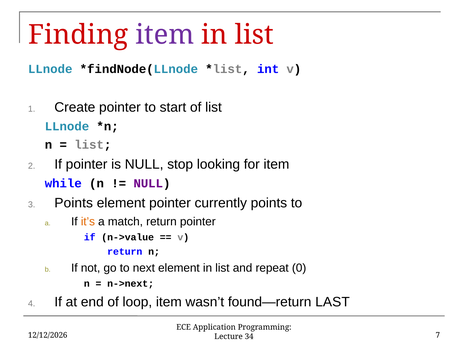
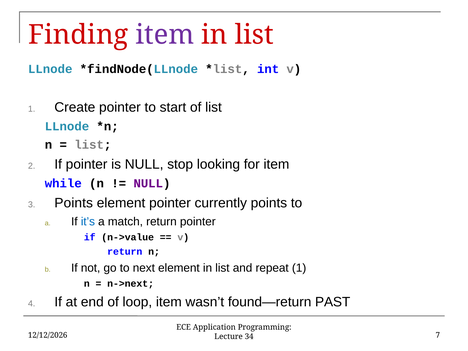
it’s colour: orange -> blue
repeat 0: 0 -> 1
LAST: LAST -> PAST
